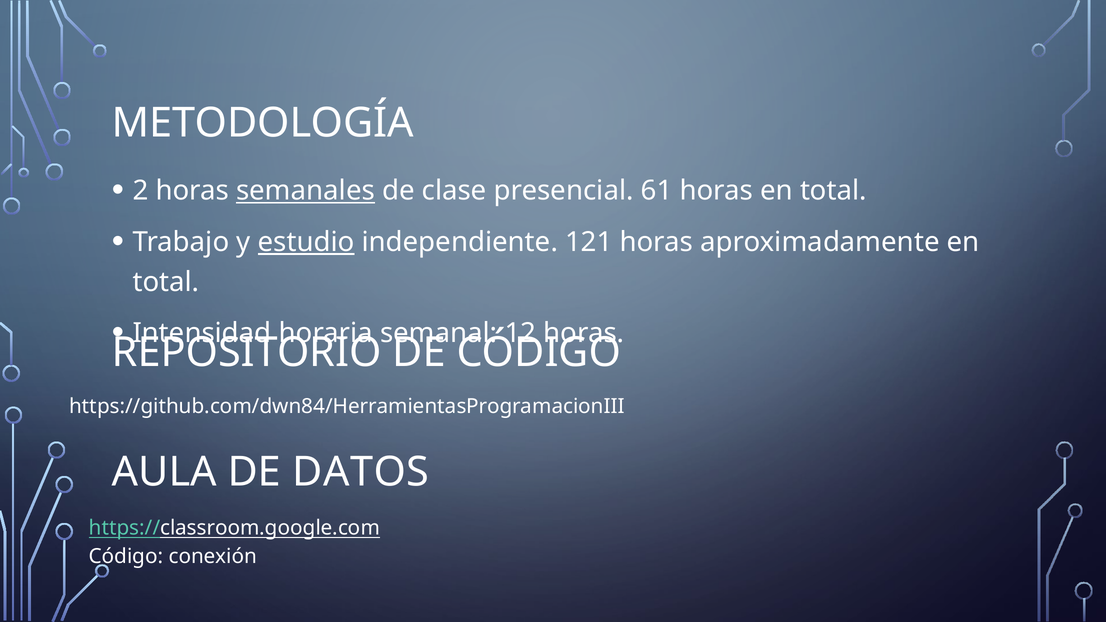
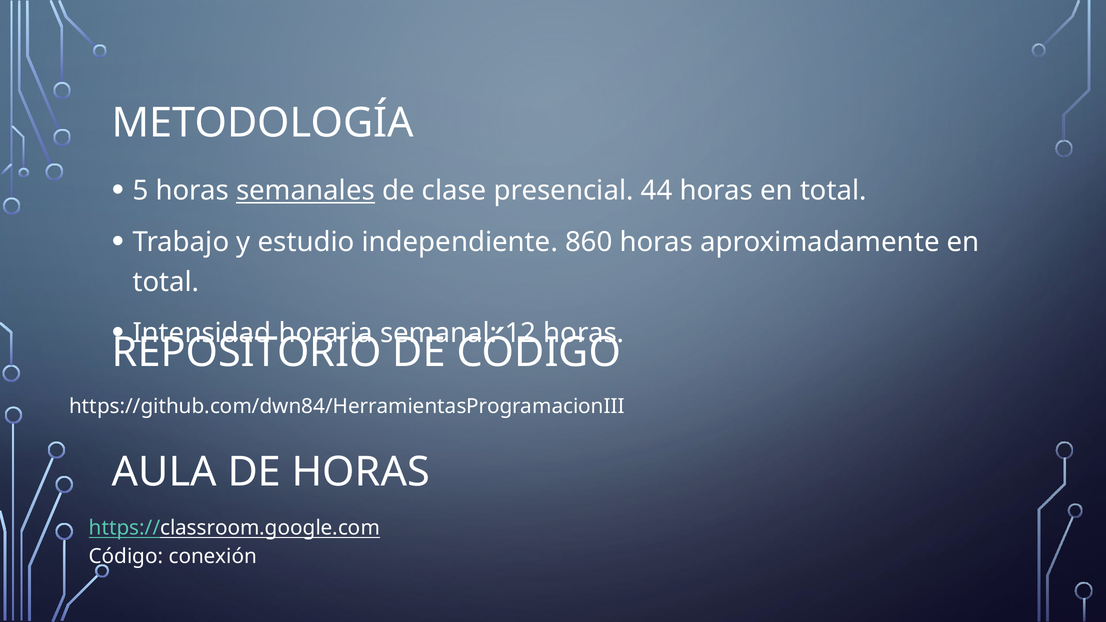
2: 2 -> 5
61: 61 -> 44
estudio underline: present -> none
121: 121 -> 860
DE DATOS: DATOS -> HORAS
